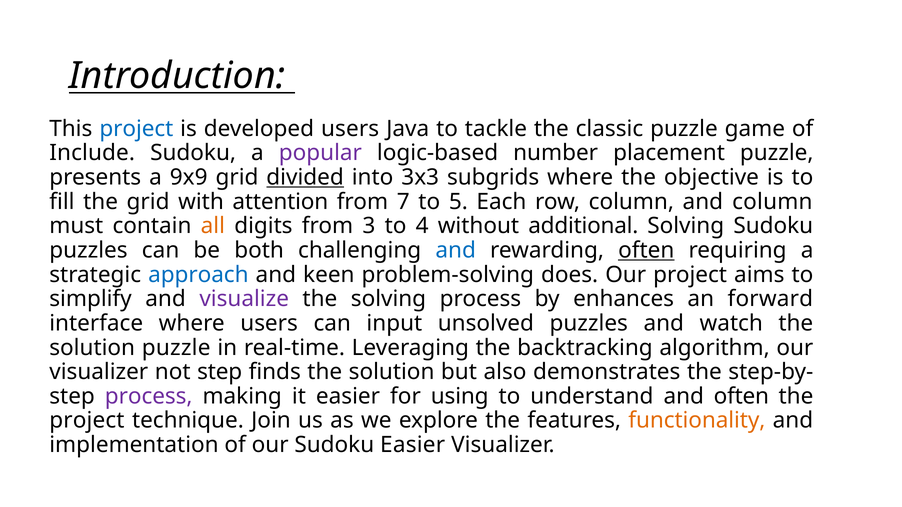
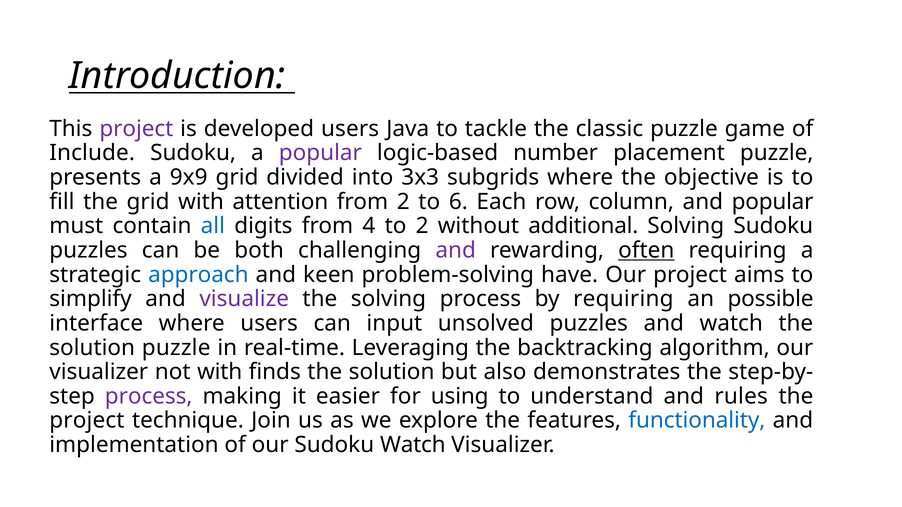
project at (136, 129) colour: blue -> purple
divided underline: present -> none
from 7: 7 -> 2
5: 5 -> 6
and column: column -> popular
all colour: orange -> blue
3: 3 -> 4
to 4: 4 -> 2
and at (456, 250) colour: blue -> purple
does: does -> have
by enhances: enhances -> requiring
forward: forward -> possible
not step: step -> with
and often: often -> rules
functionality colour: orange -> blue
Sudoku Easier: Easier -> Watch
